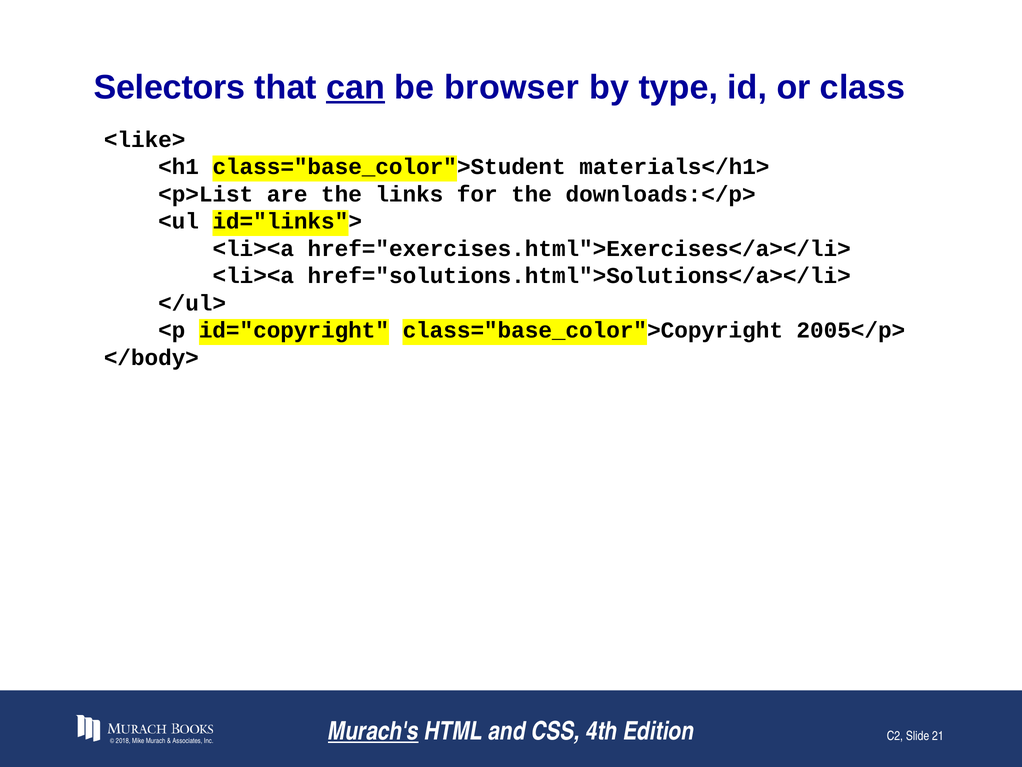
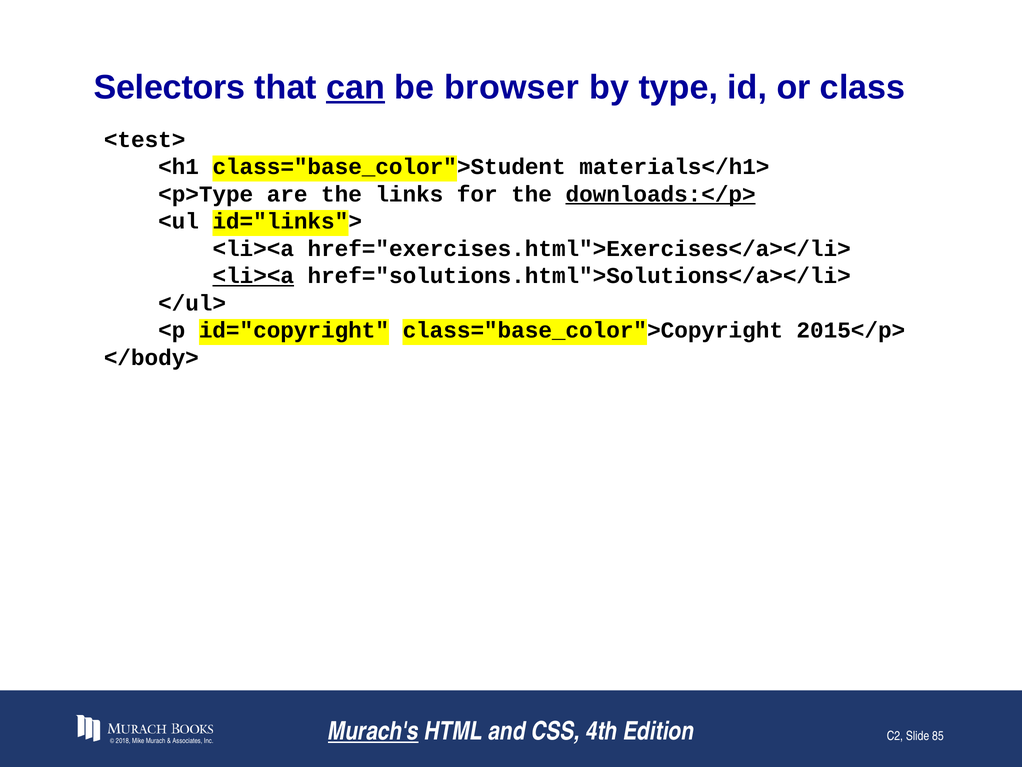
<like>: <like> -> <test>
<p>List: <p>List -> <p>Type
downloads:</p> underline: none -> present
<li><a at (253, 276) underline: none -> present
2005</p>: 2005</p> -> 2015</p>
21: 21 -> 85
